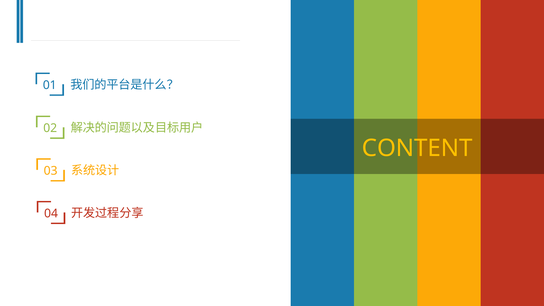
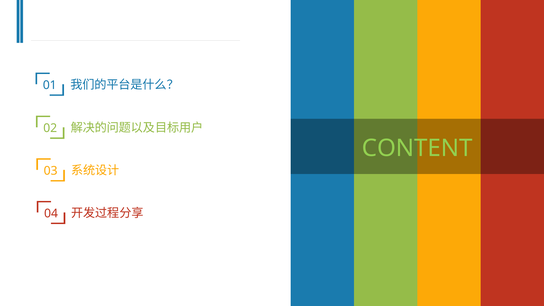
CONTENT colour: yellow -> light green
